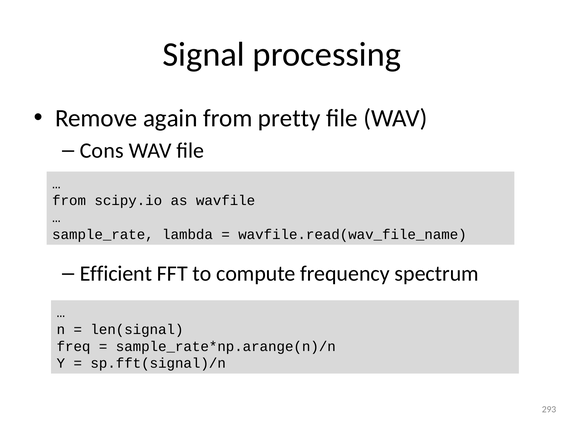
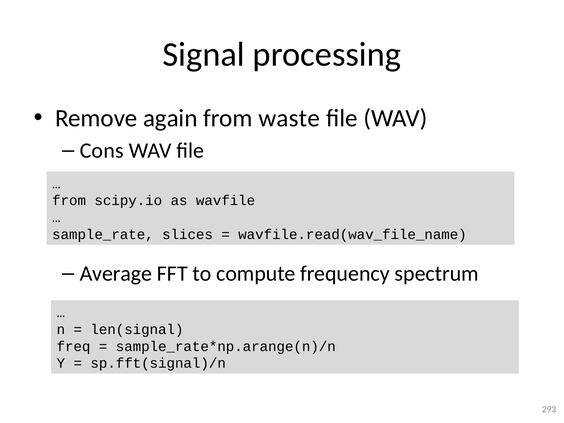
pretty: pretty -> waste
lambda: lambda -> slices
Efficient: Efficient -> Average
